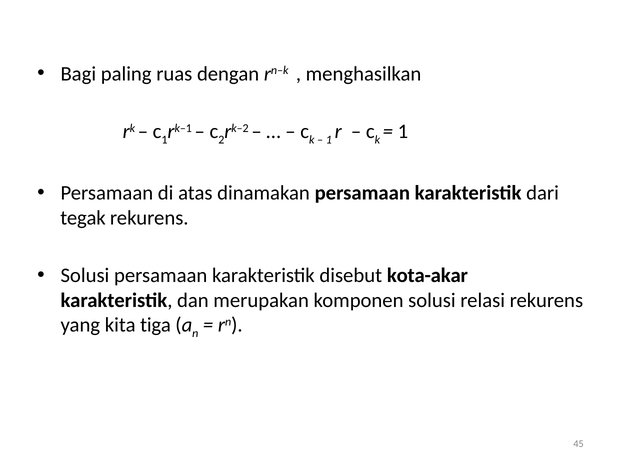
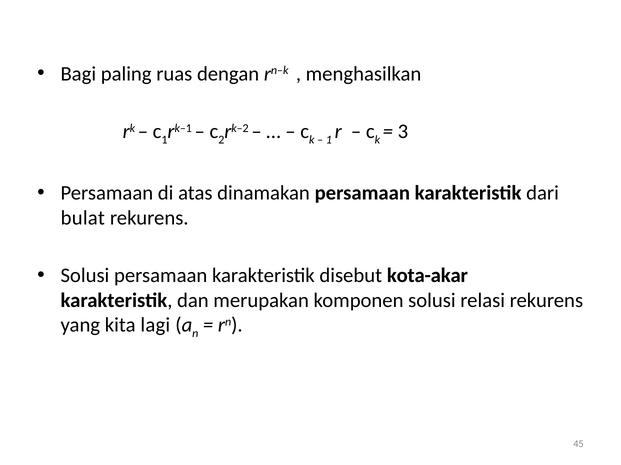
1 at (403, 132): 1 -> 3
tegak: tegak -> bulat
tiga: tiga -> lagi
